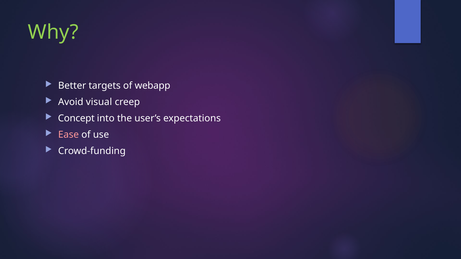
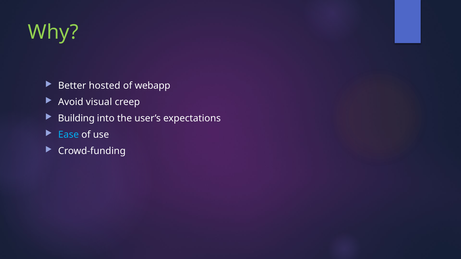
targets: targets -> hosted
Concept: Concept -> Building
Ease colour: pink -> light blue
